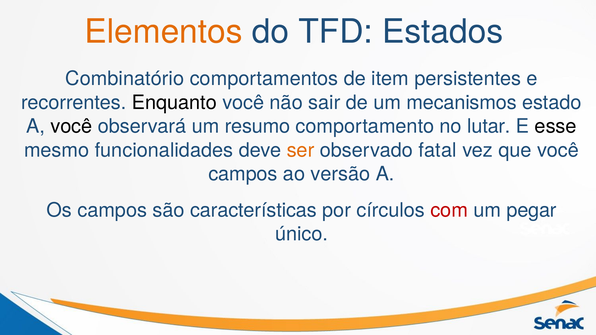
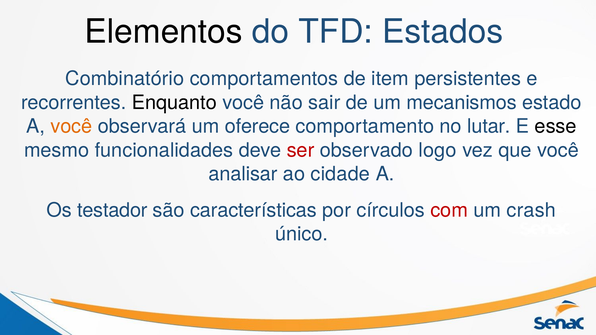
Elementos colour: orange -> black
você at (71, 126) colour: black -> orange
resumo: resumo -> oferece
ser colour: orange -> red
fatal: fatal -> logo
campos at (243, 174): campos -> analisar
versão: versão -> cidade
Os campos: campos -> testador
pegar: pegar -> crash
